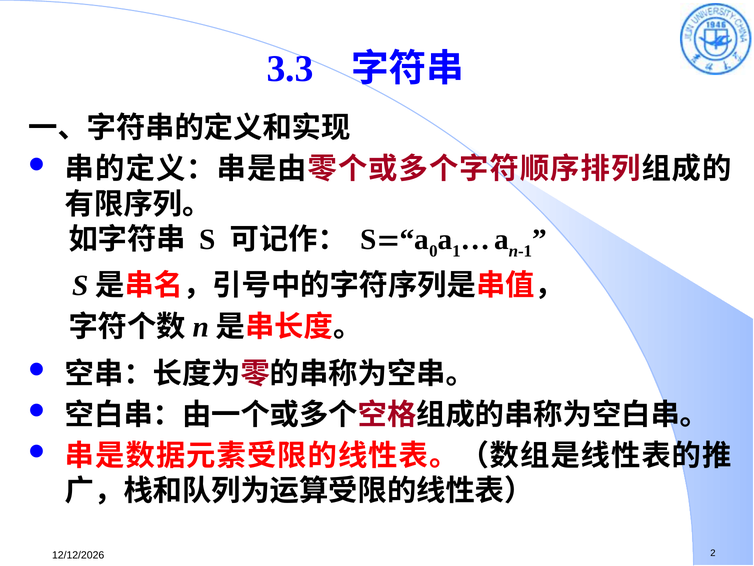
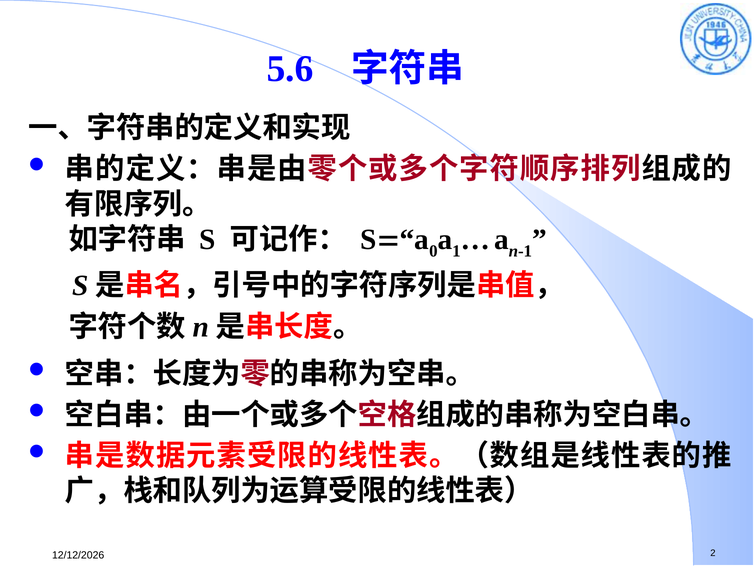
3.3: 3.3 -> 5.6
